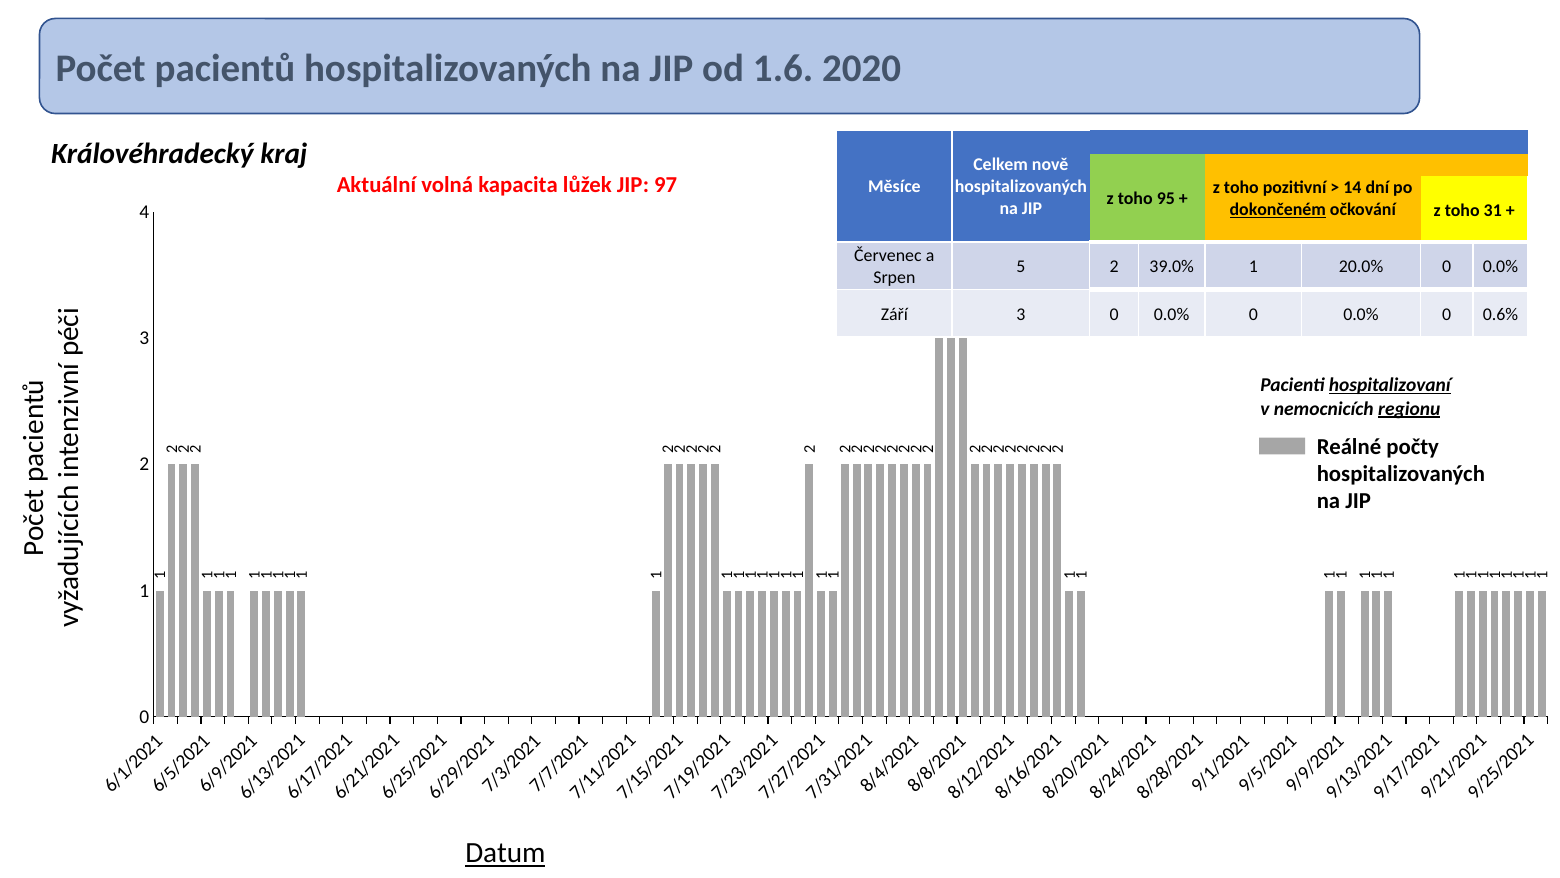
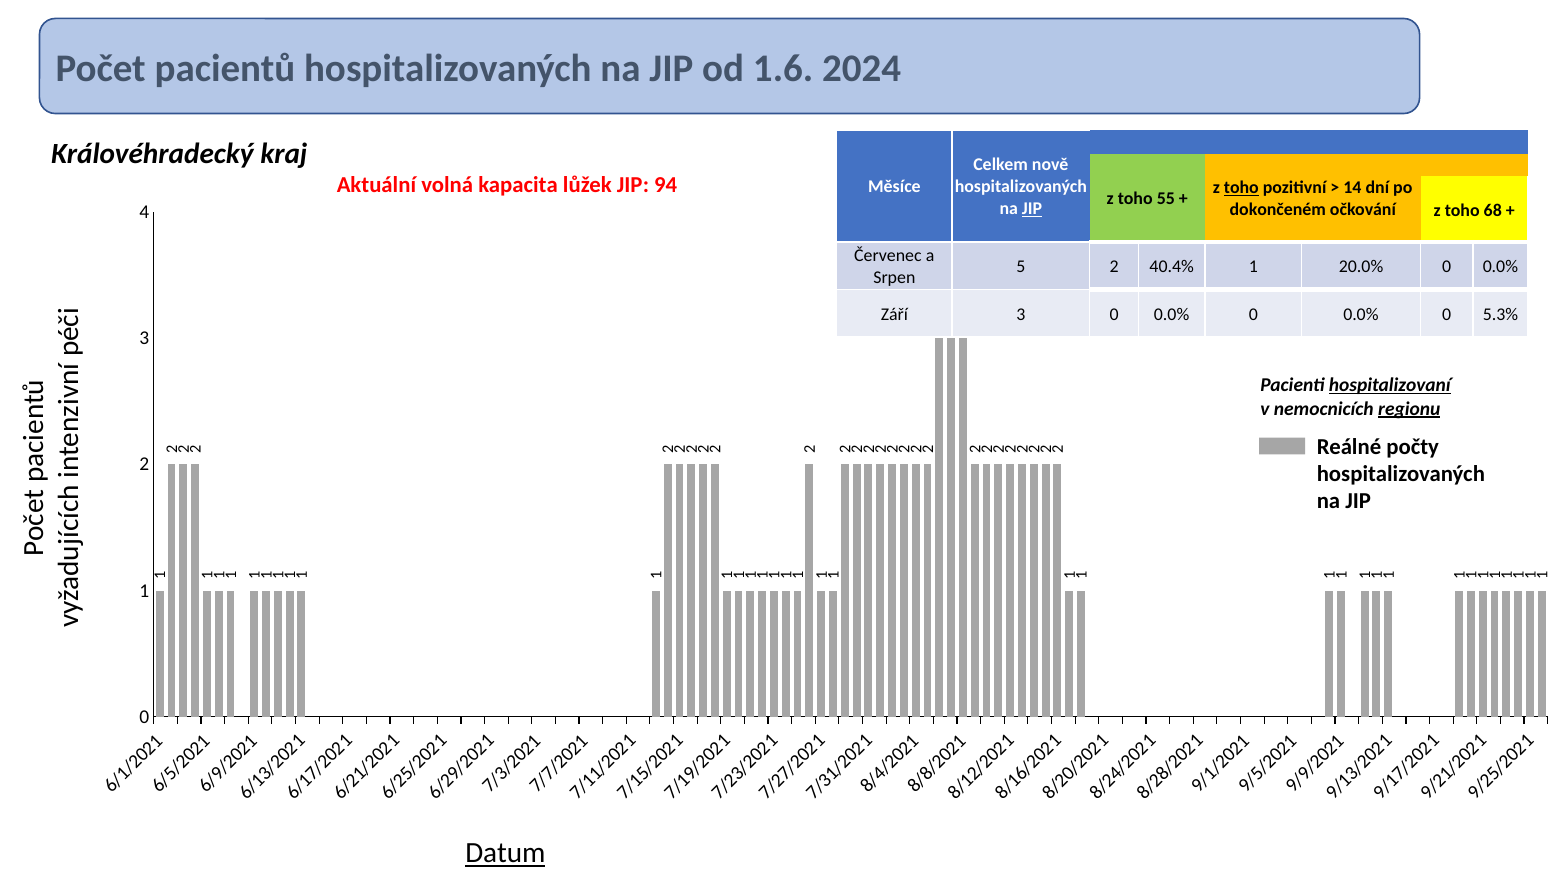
2020: 2020 -> 2024
97: 97 -> 94
toho at (1241, 188) underline: none -> present
95: 95 -> 55
JIP at (1032, 209) underline: none -> present
dokončeném underline: present -> none
31: 31 -> 68
39.0%: 39.0% -> 40.4%
0.6%: 0.6% -> 5.3%
